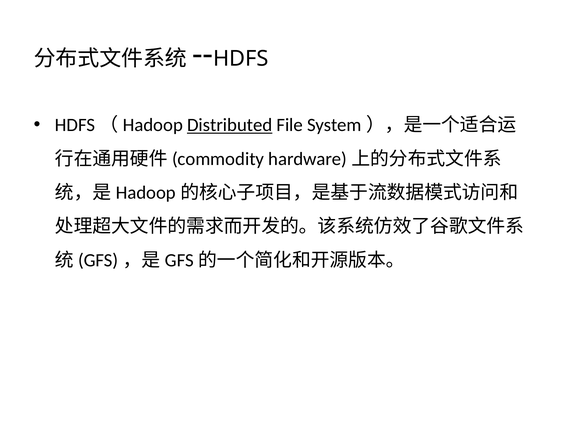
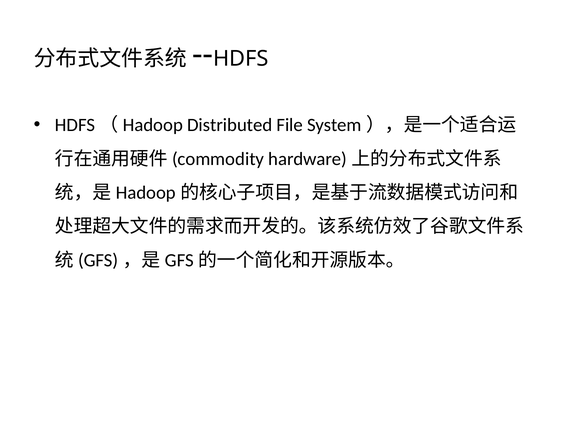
Distributed underline: present -> none
